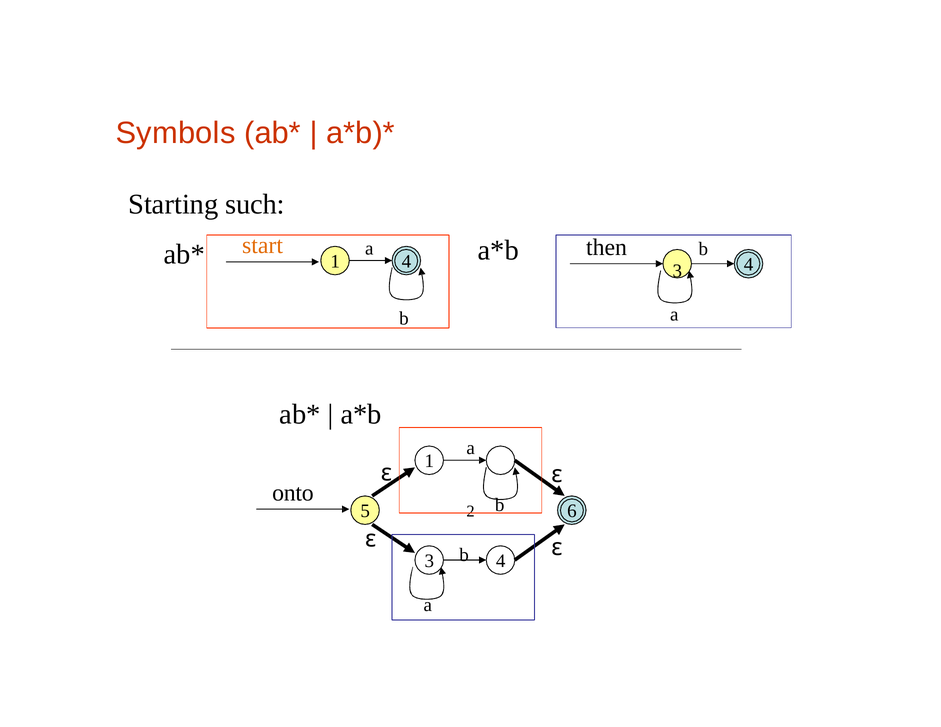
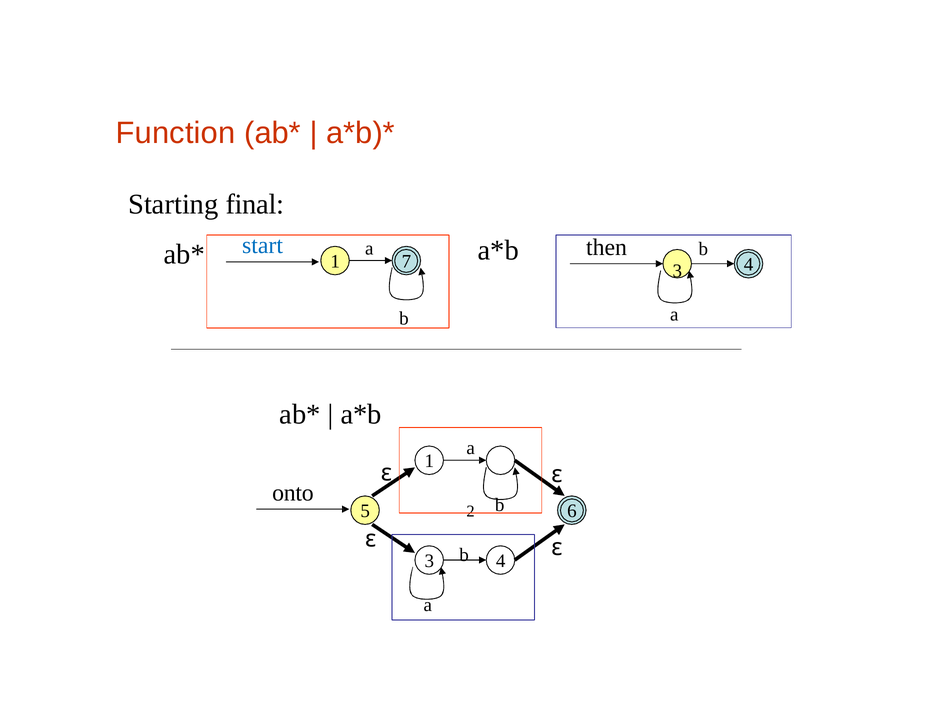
Symbols: Symbols -> Function
such: such -> final
start colour: orange -> blue
1 4: 4 -> 7
